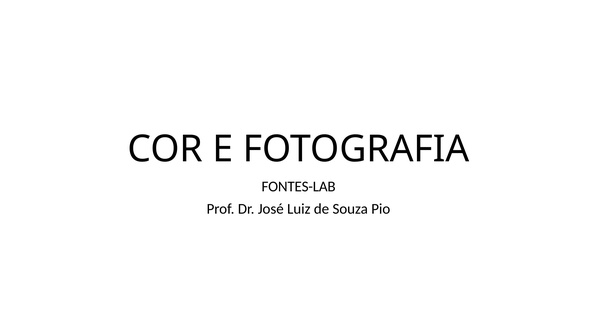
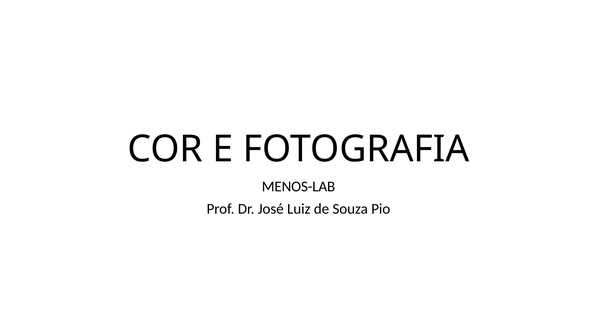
FONTES-LAB: FONTES-LAB -> MENOS-LAB
